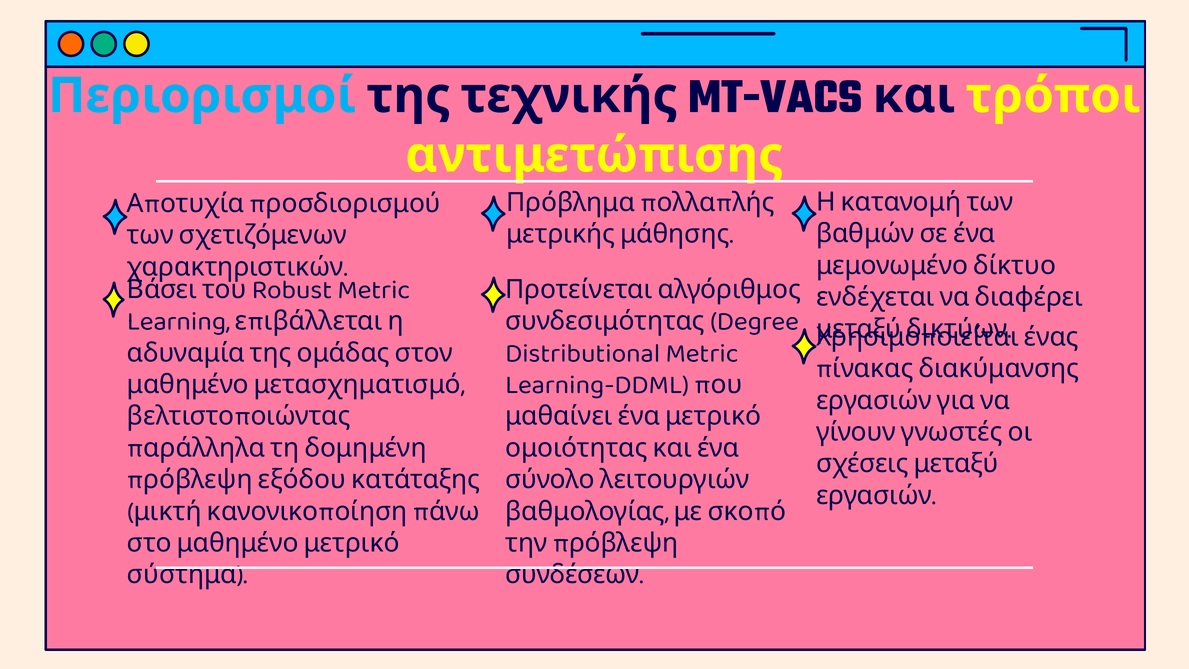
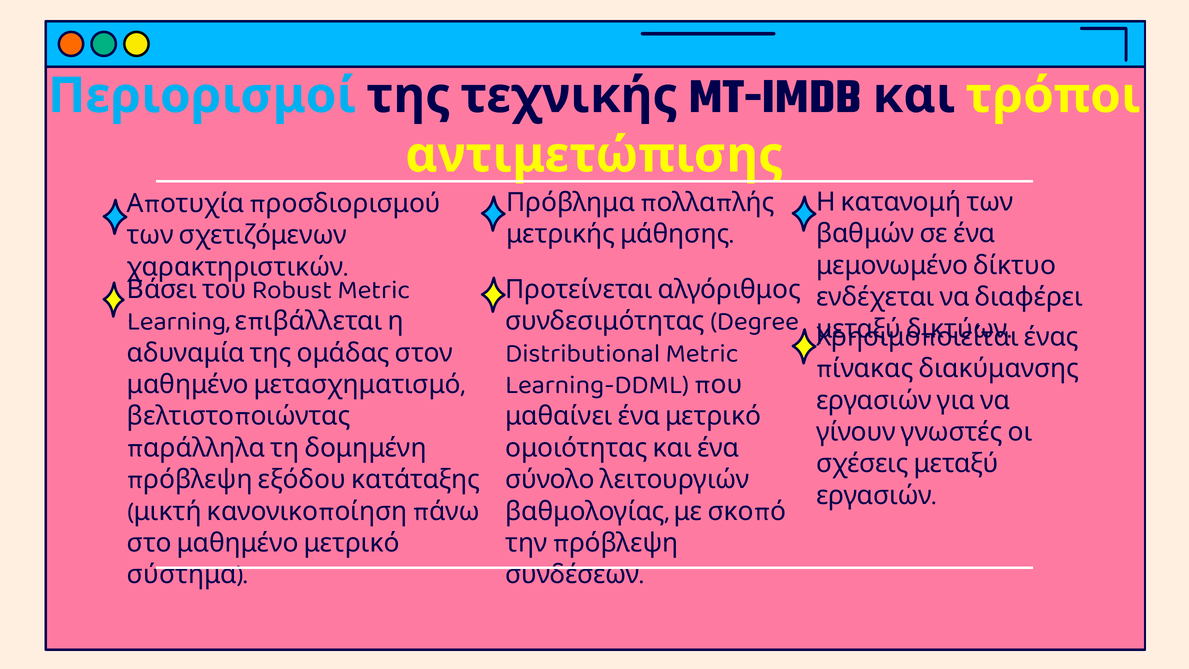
MT-VACS: MT-VACS -> MT-IMDB
